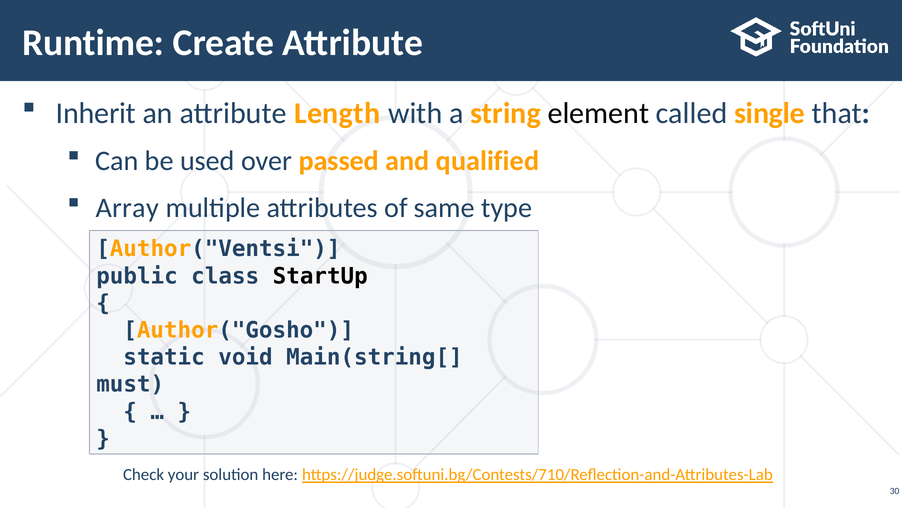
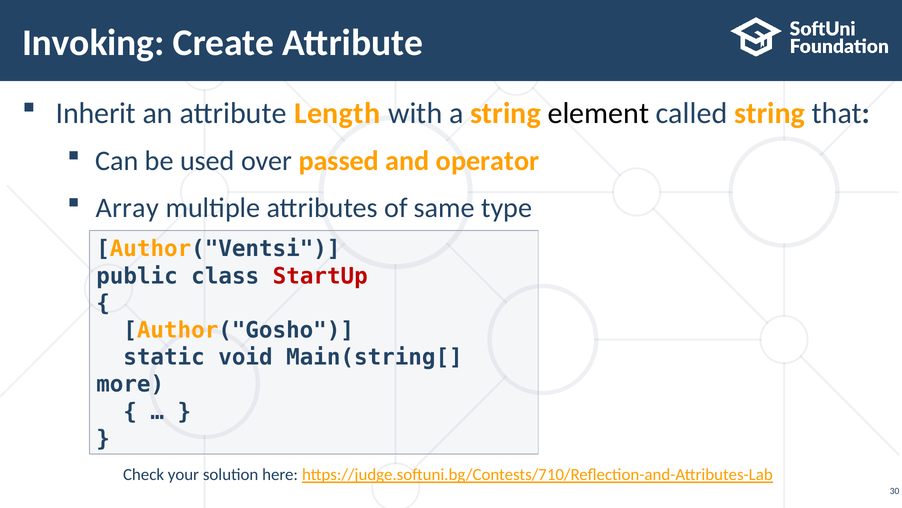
Runtime: Runtime -> Invoking
called single: single -> string
qualified: qualified -> operator
StartUp colour: black -> red
must: must -> more
